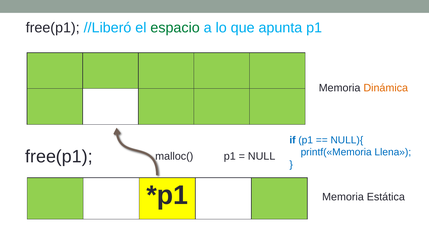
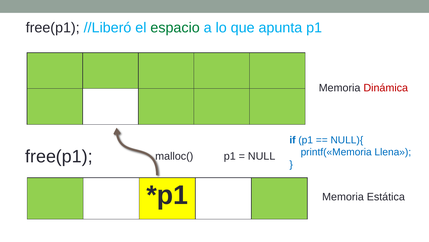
Dinámica colour: orange -> red
